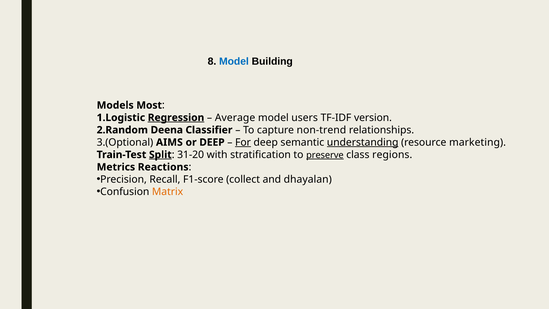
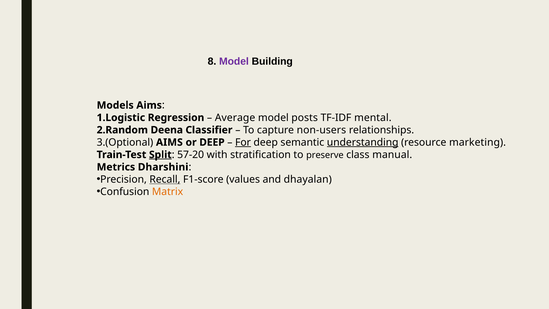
Model at (234, 61) colour: blue -> purple
Models Most: Most -> Aims
Regression underline: present -> none
users: users -> posts
version: version -> mental
non-trend: non-trend -> non-users
31-20: 31-20 -> 57-20
preserve underline: present -> none
regions: regions -> manual
Reactions: Reactions -> Dharshini
Recall underline: none -> present
collect: collect -> values
